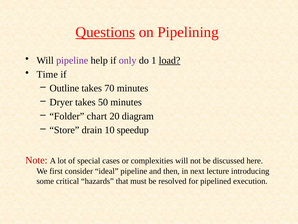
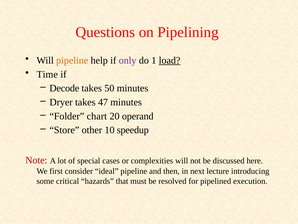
Questions underline: present -> none
pipeline at (72, 60) colour: purple -> orange
Outline: Outline -> Decode
70: 70 -> 50
50: 50 -> 47
diagram: diagram -> operand
drain: drain -> other
